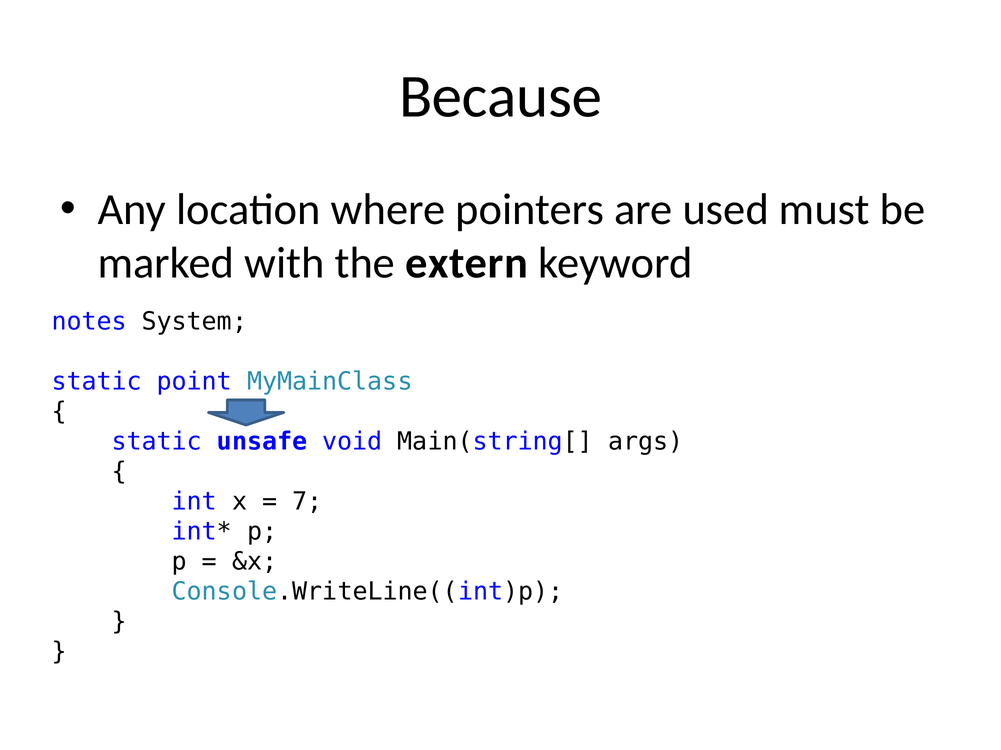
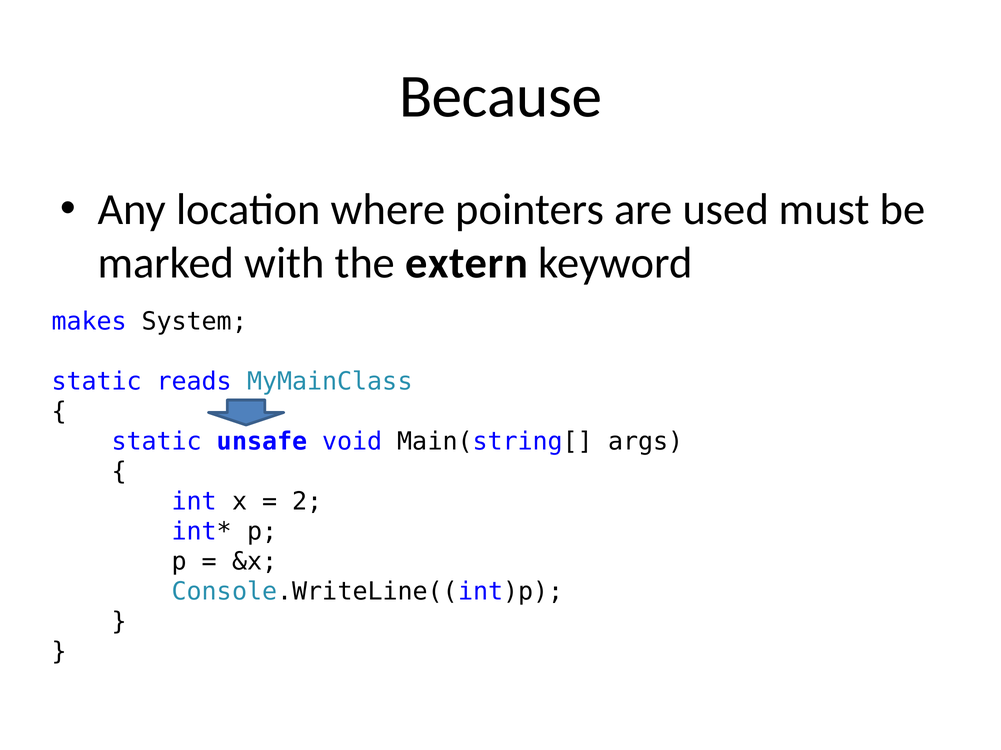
notes: notes -> makes
point: point -> reads
7: 7 -> 2
